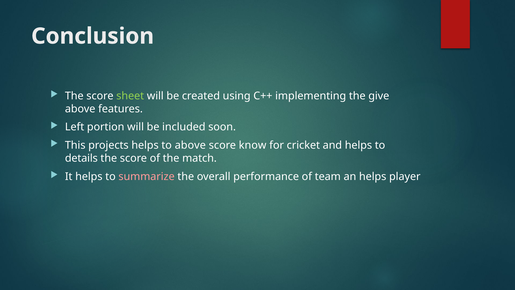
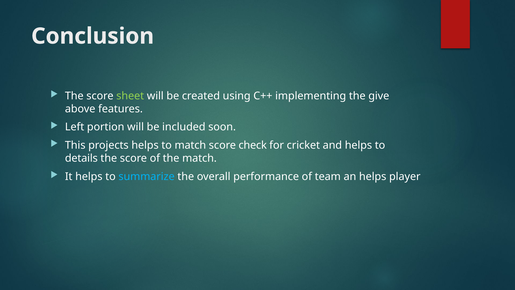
to above: above -> match
know: know -> check
summarize colour: pink -> light blue
